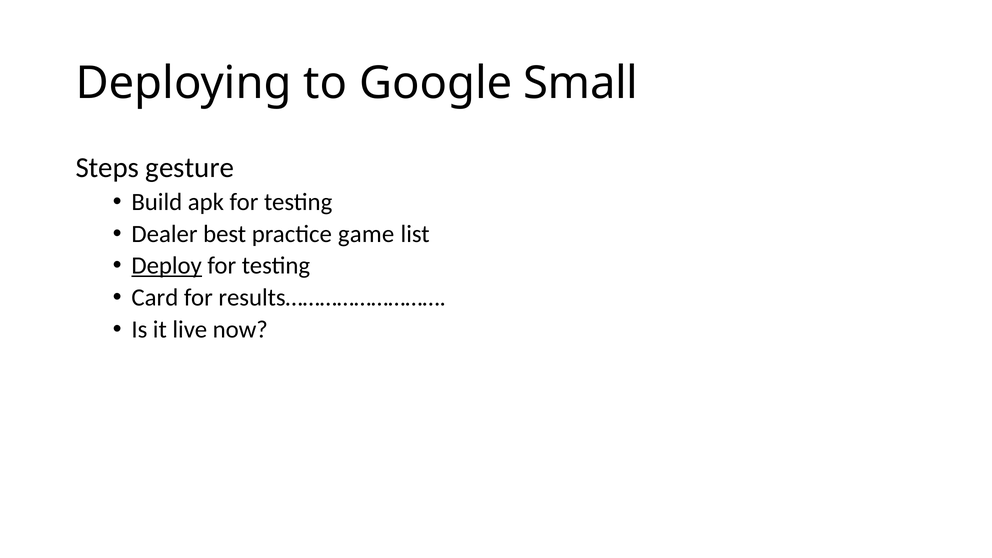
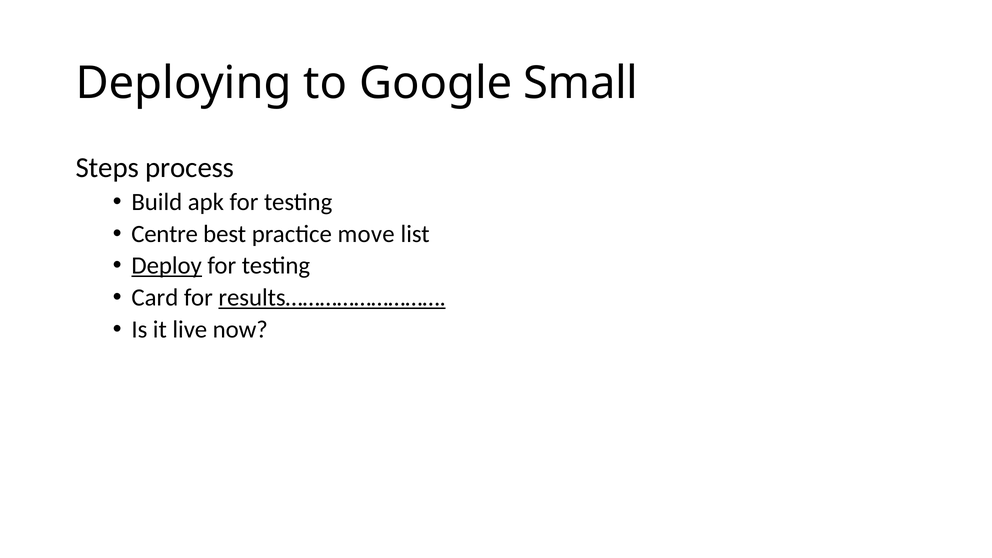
gesture: gesture -> process
Dealer: Dealer -> Centre
game: game -> move
results……………………… underline: none -> present
